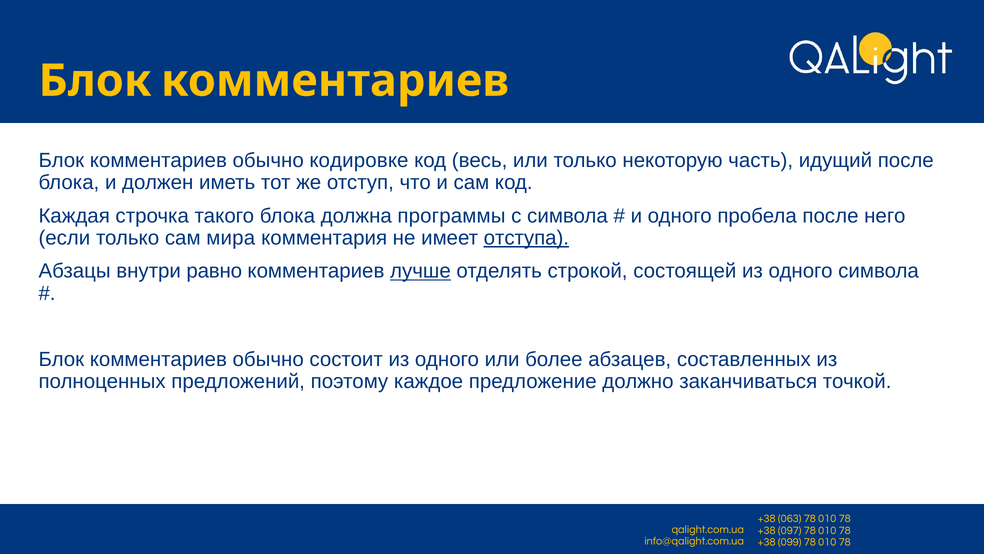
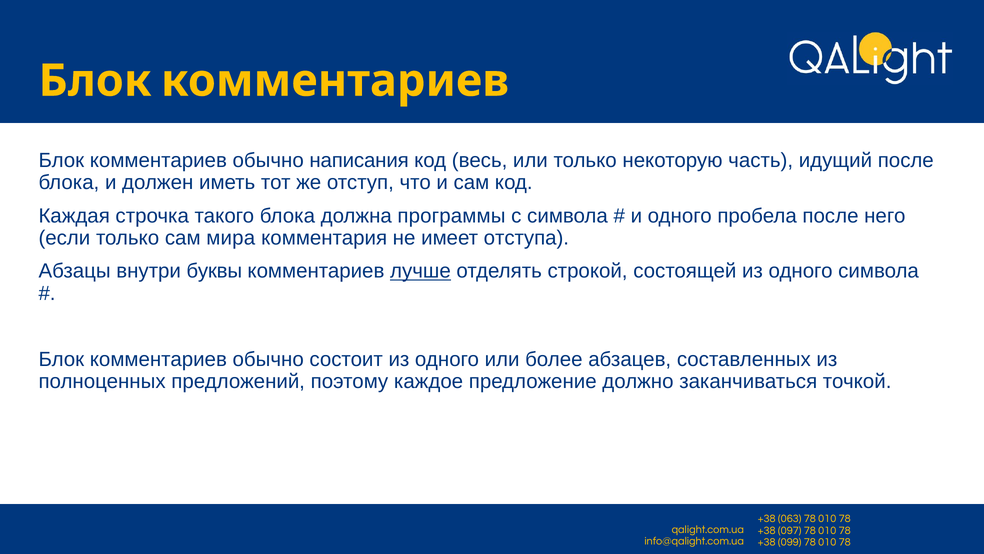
кодировке: кодировке -> написания
отступа underline: present -> none
равно: равно -> буквы
